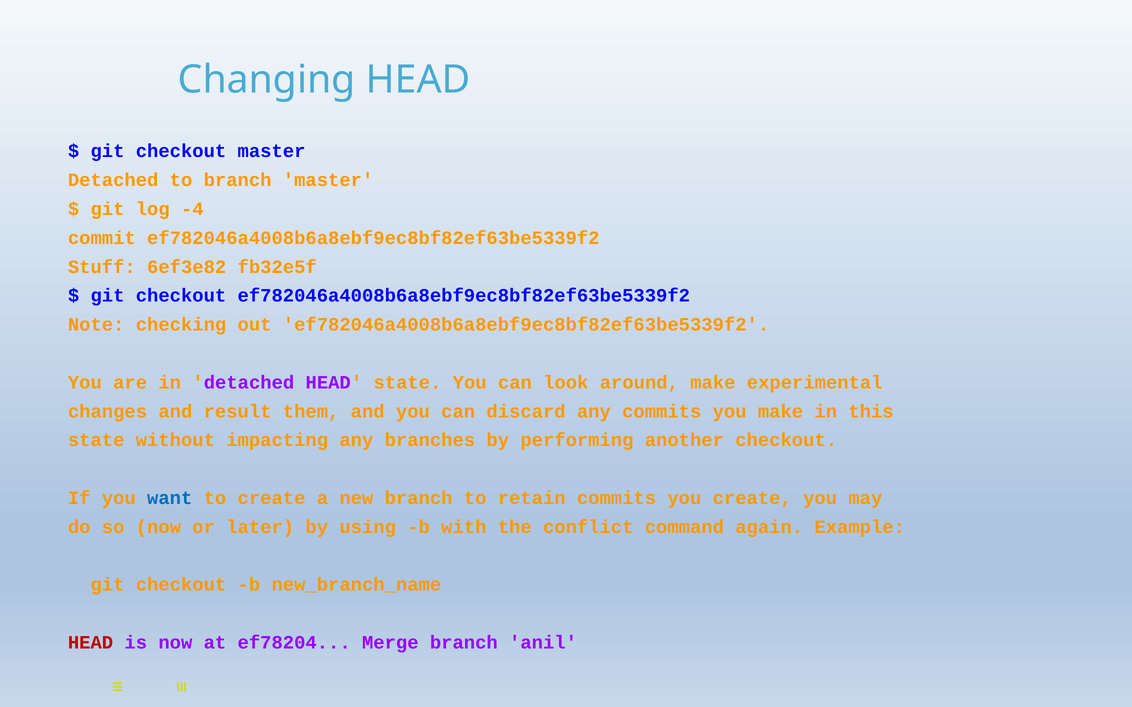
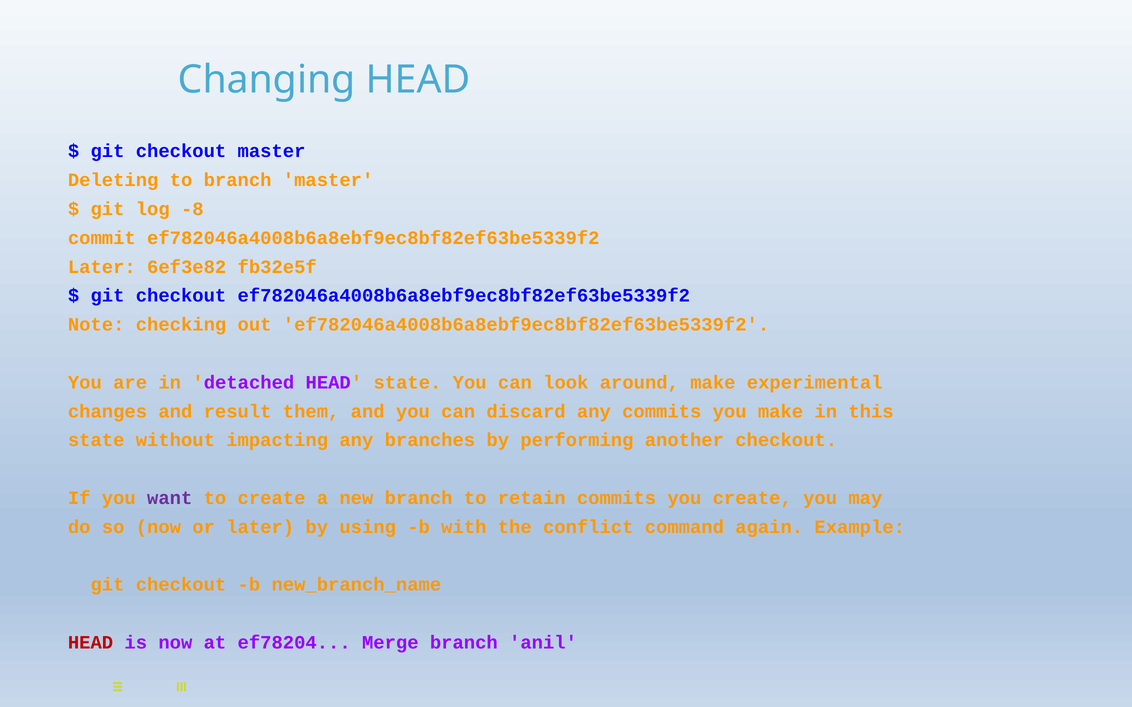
Detached at (113, 180): Detached -> Deleting
-4: -4 -> -8
Stuff at (102, 267): Stuff -> Later
want colour: blue -> purple
